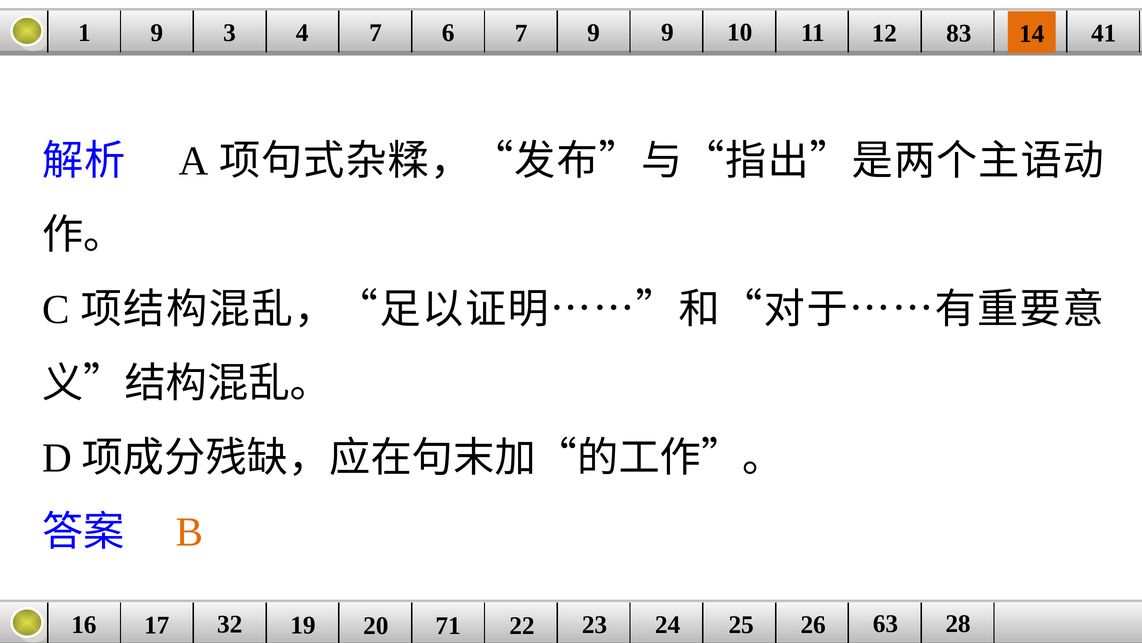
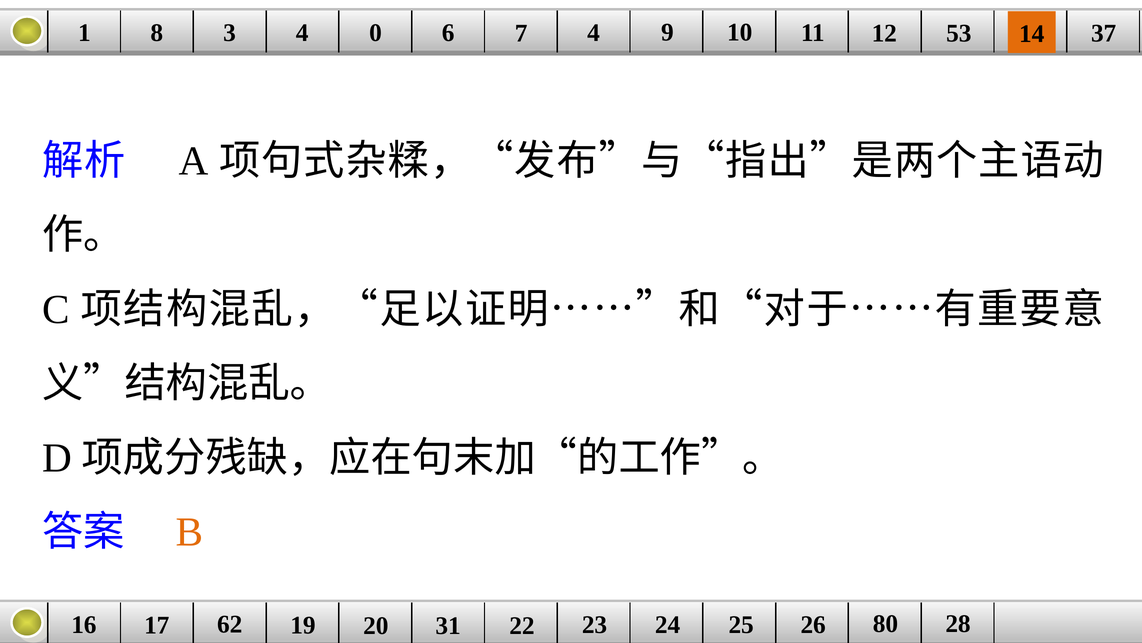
1 9: 9 -> 8
4 7: 7 -> 0
7 9: 9 -> 4
83: 83 -> 53
41: 41 -> 37
32: 32 -> 62
71: 71 -> 31
63: 63 -> 80
